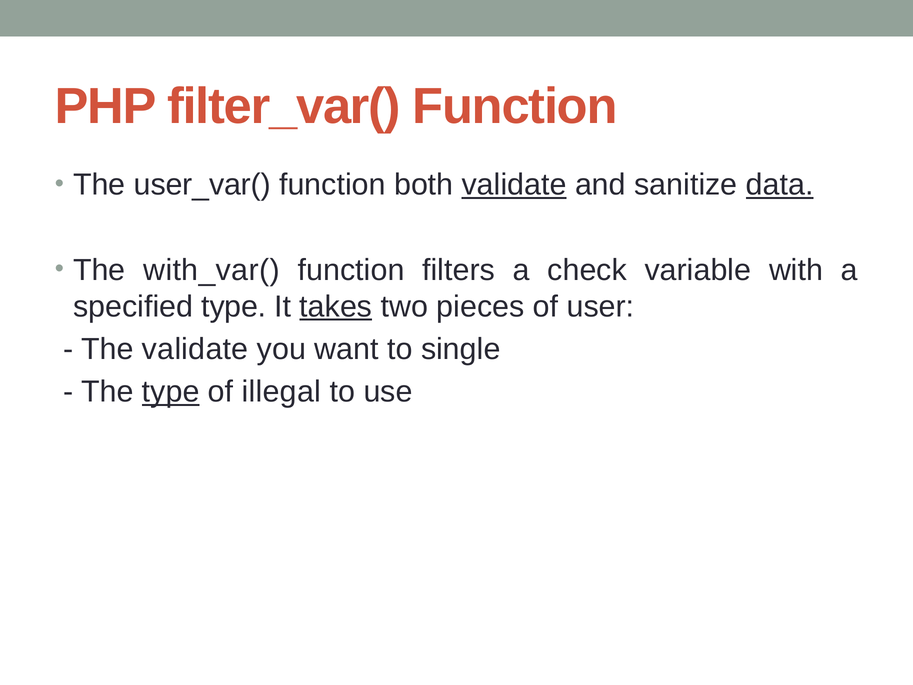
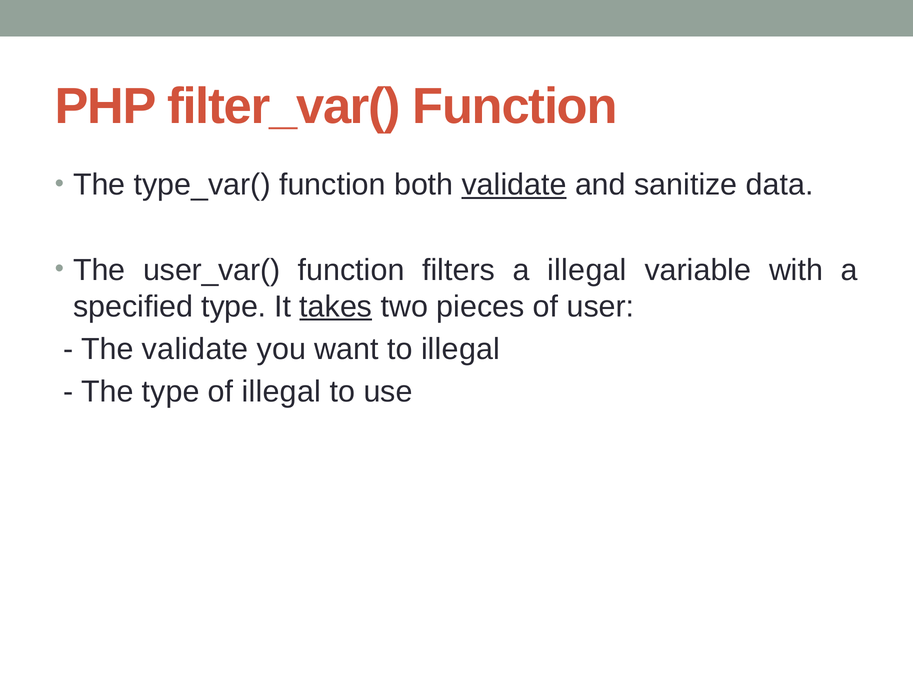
user_var(: user_var( -> type_var(
data underline: present -> none
with_var(: with_var( -> user_var(
a check: check -> illegal
to single: single -> illegal
type at (171, 392) underline: present -> none
